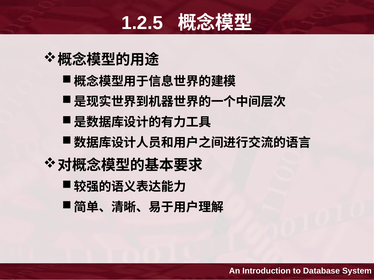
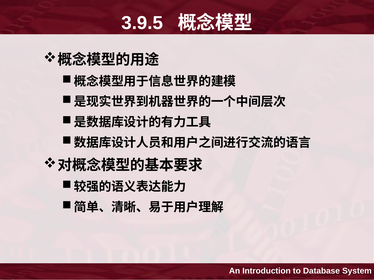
1.2.5: 1.2.5 -> 3.9.5
